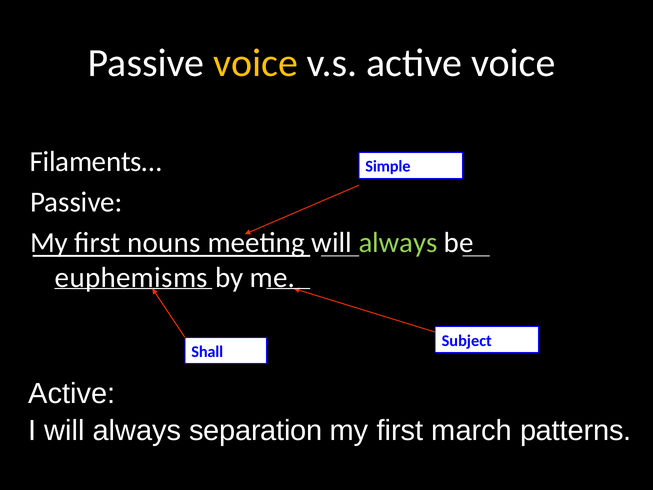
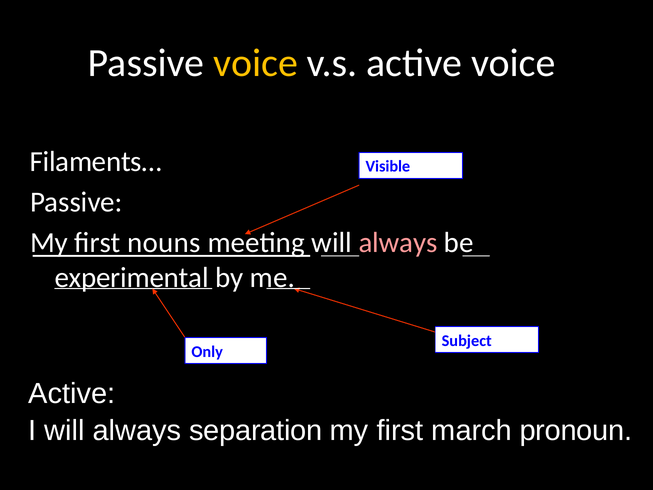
Simple: Simple -> Visible
always at (398, 243) colour: light green -> pink
euphemisms: euphemisms -> experimental
Shall: Shall -> Only
patterns: patterns -> pronoun
